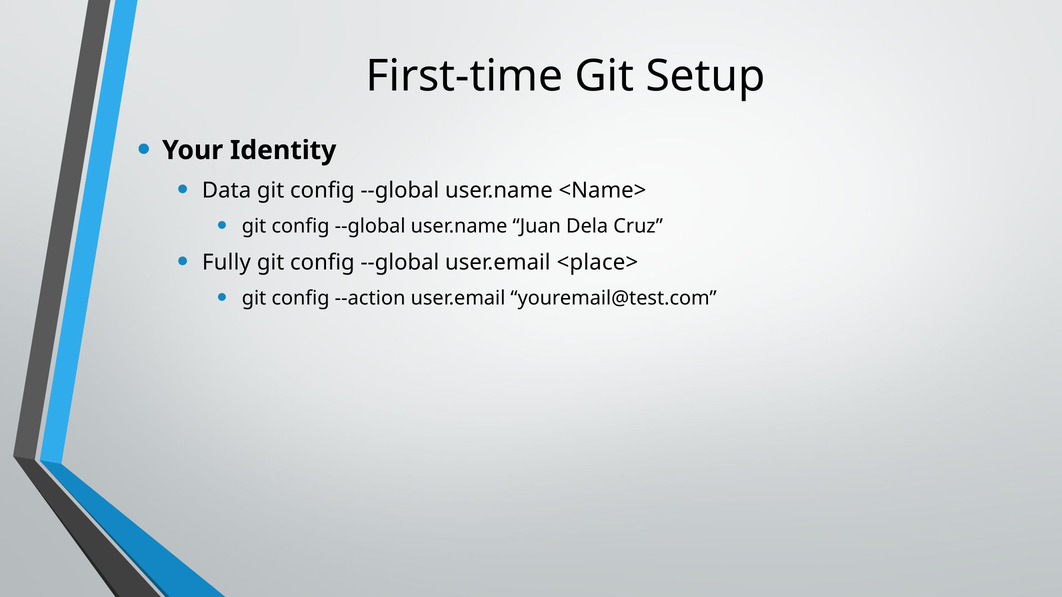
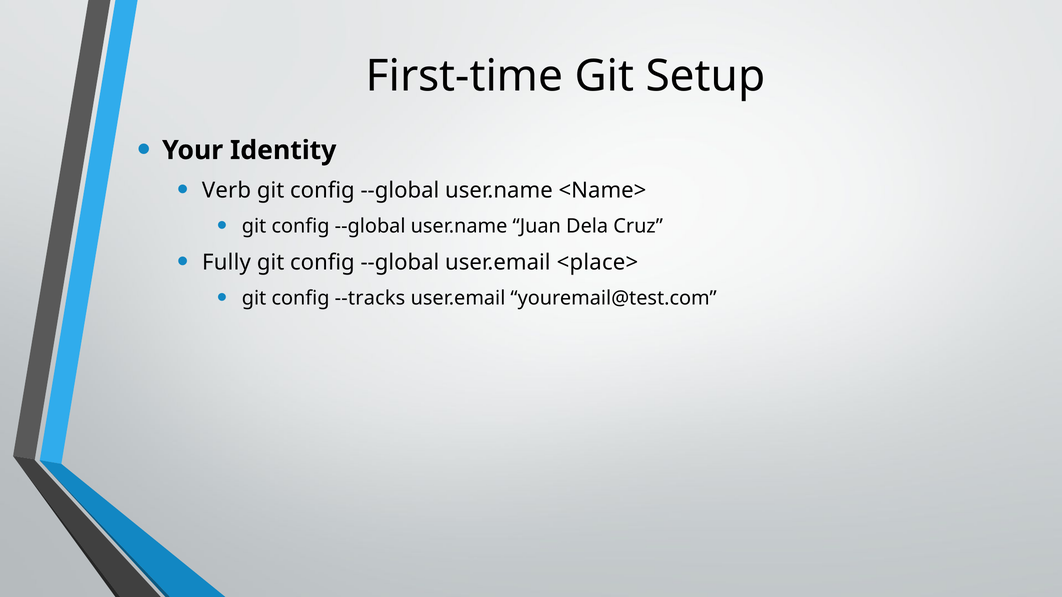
Data: Data -> Verb
--action: --action -> --tracks
